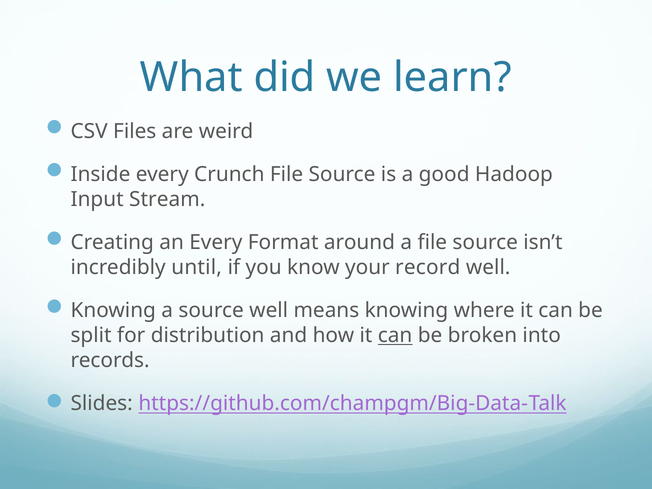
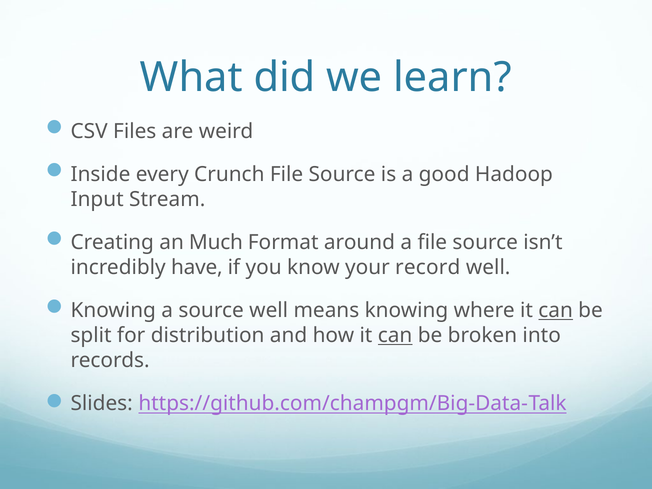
an Every: Every -> Much
until: until -> have
can at (556, 311) underline: none -> present
